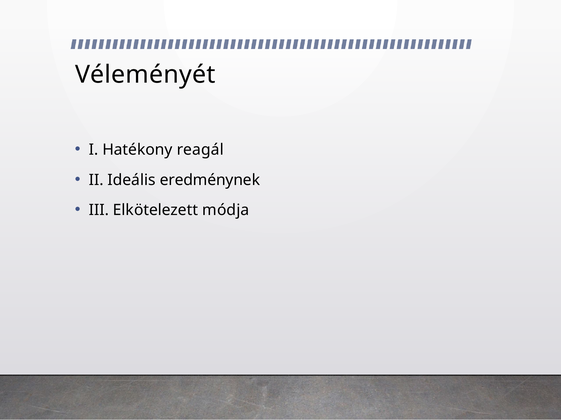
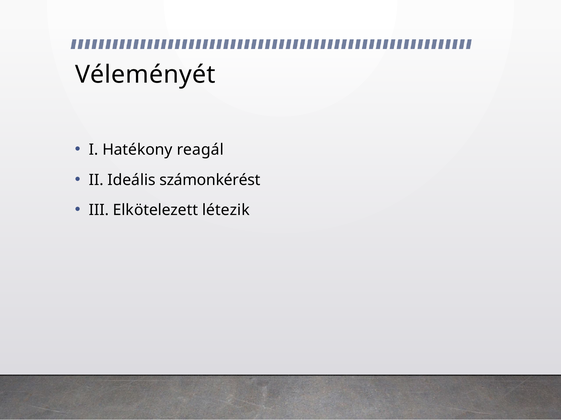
eredménynek: eredménynek -> számonkérést
módja: módja -> létezik
